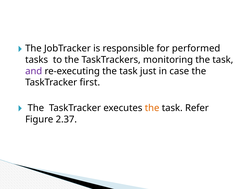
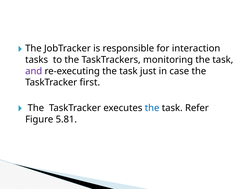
performed: performed -> interaction
the at (152, 108) colour: orange -> blue
2.37: 2.37 -> 5.81
